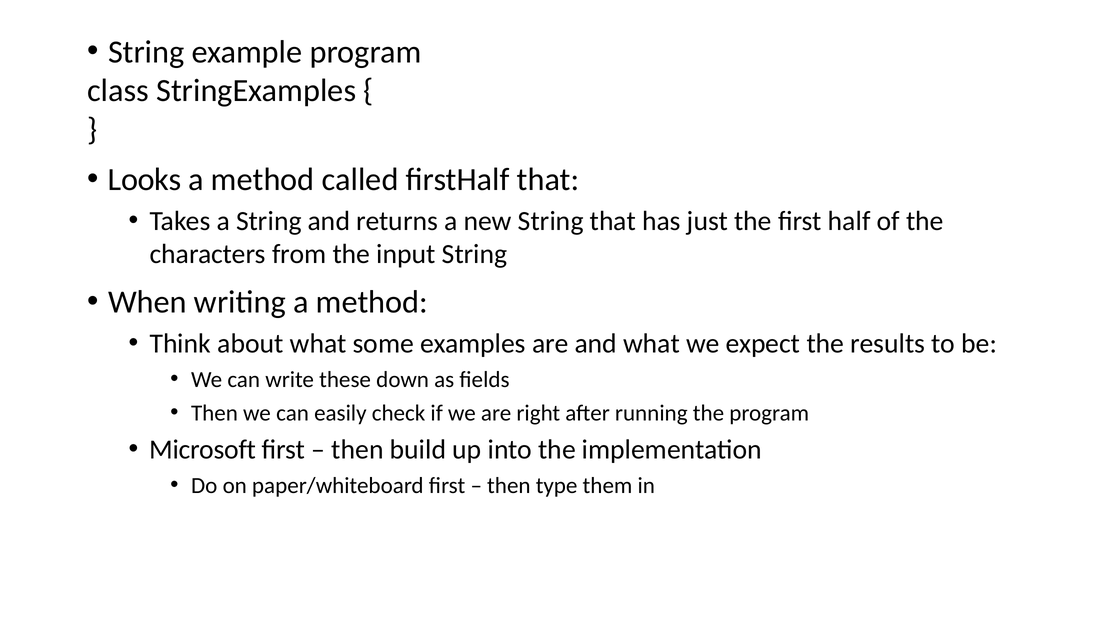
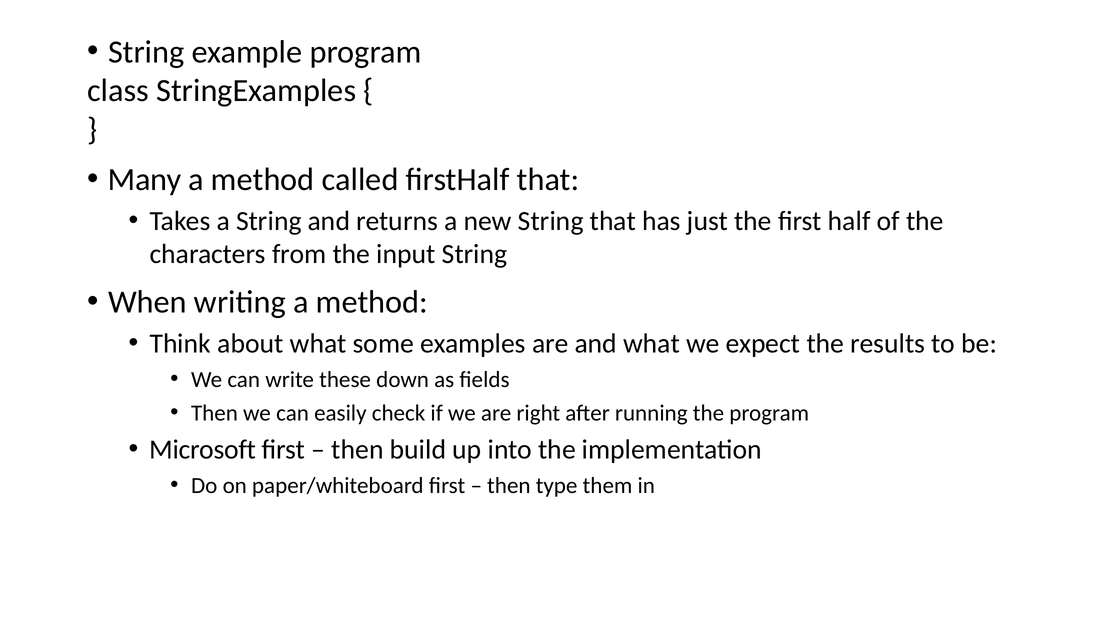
Looks: Looks -> Many
